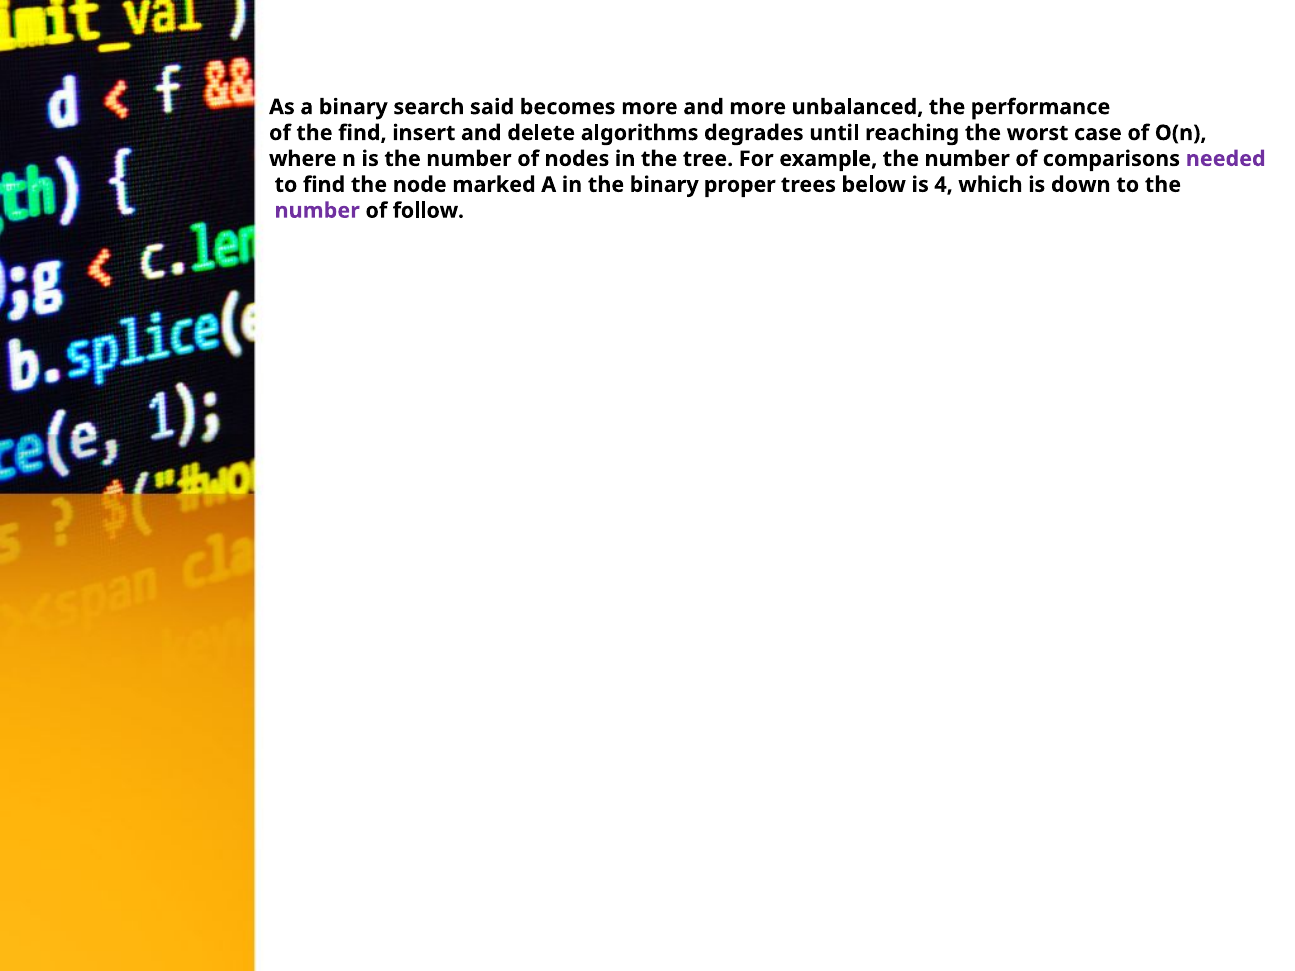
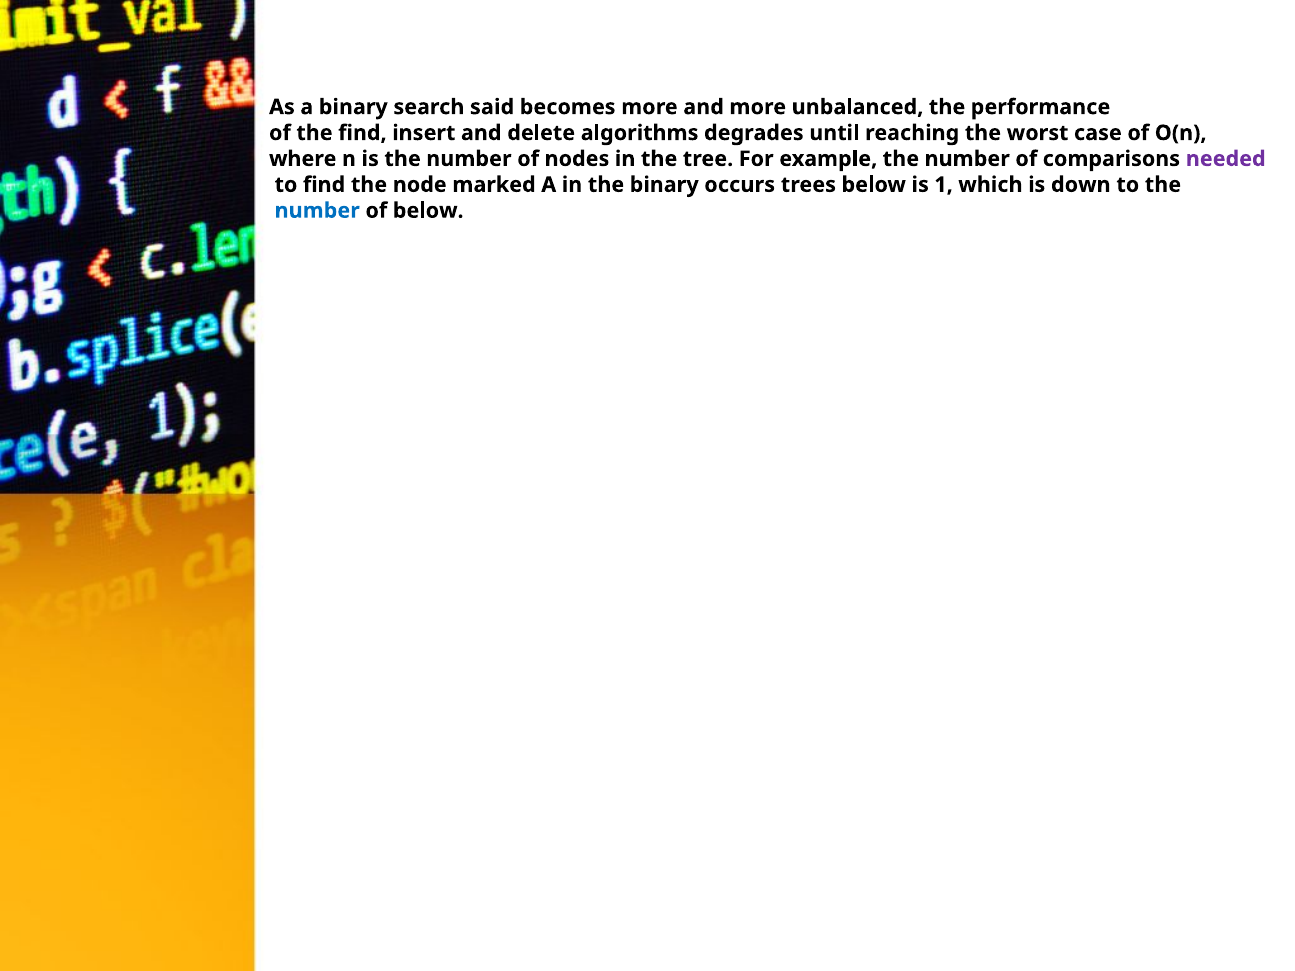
proper: proper -> occurs
4: 4 -> 1
number at (317, 211) colour: purple -> blue
of follow: follow -> below
